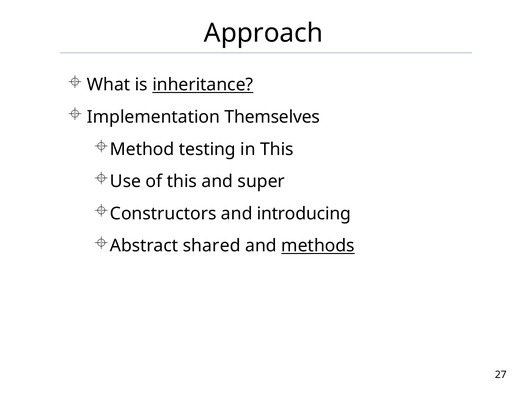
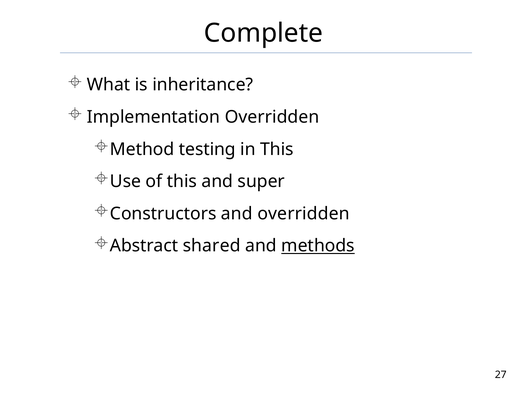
Approach: Approach -> Complete
inheritance underline: present -> none
Implementation Themselves: Themselves -> Overridden
and introducing: introducing -> overridden
